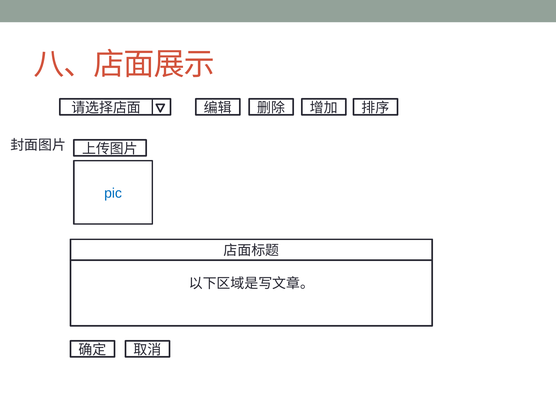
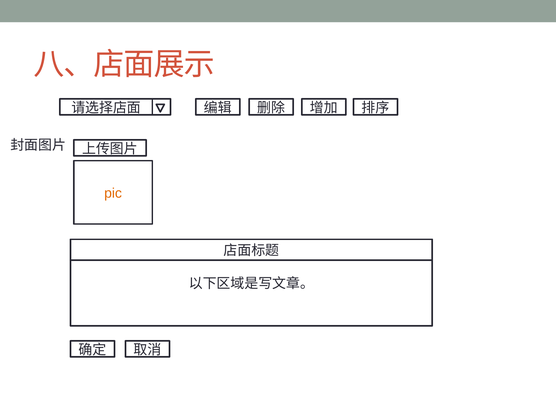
pic colour: blue -> orange
